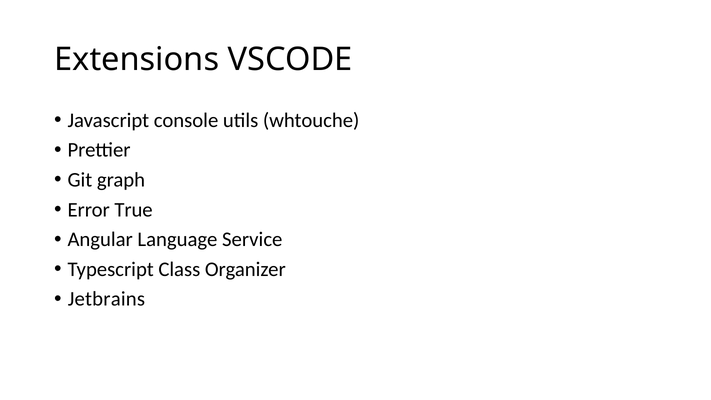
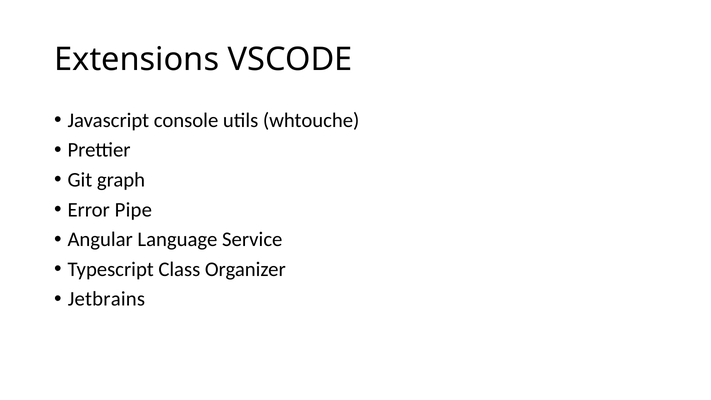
True: True -> Pipe
